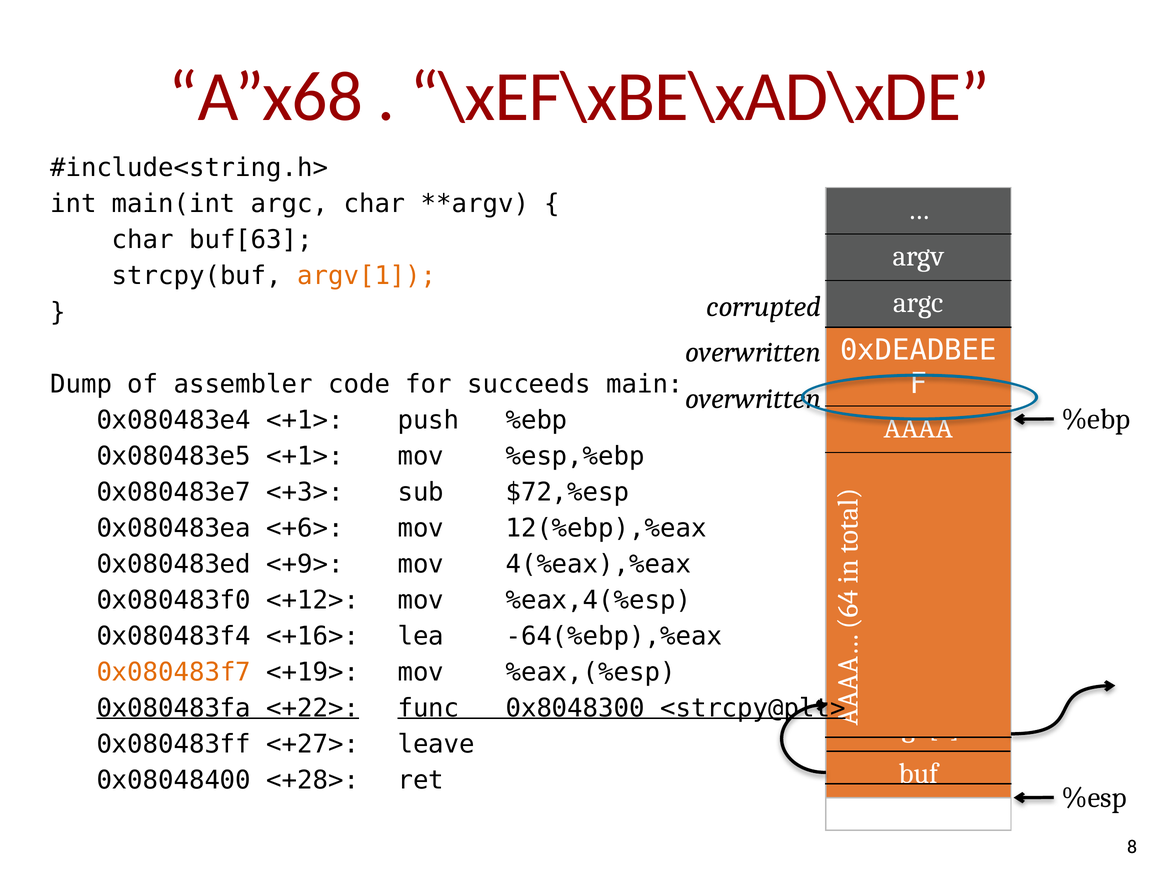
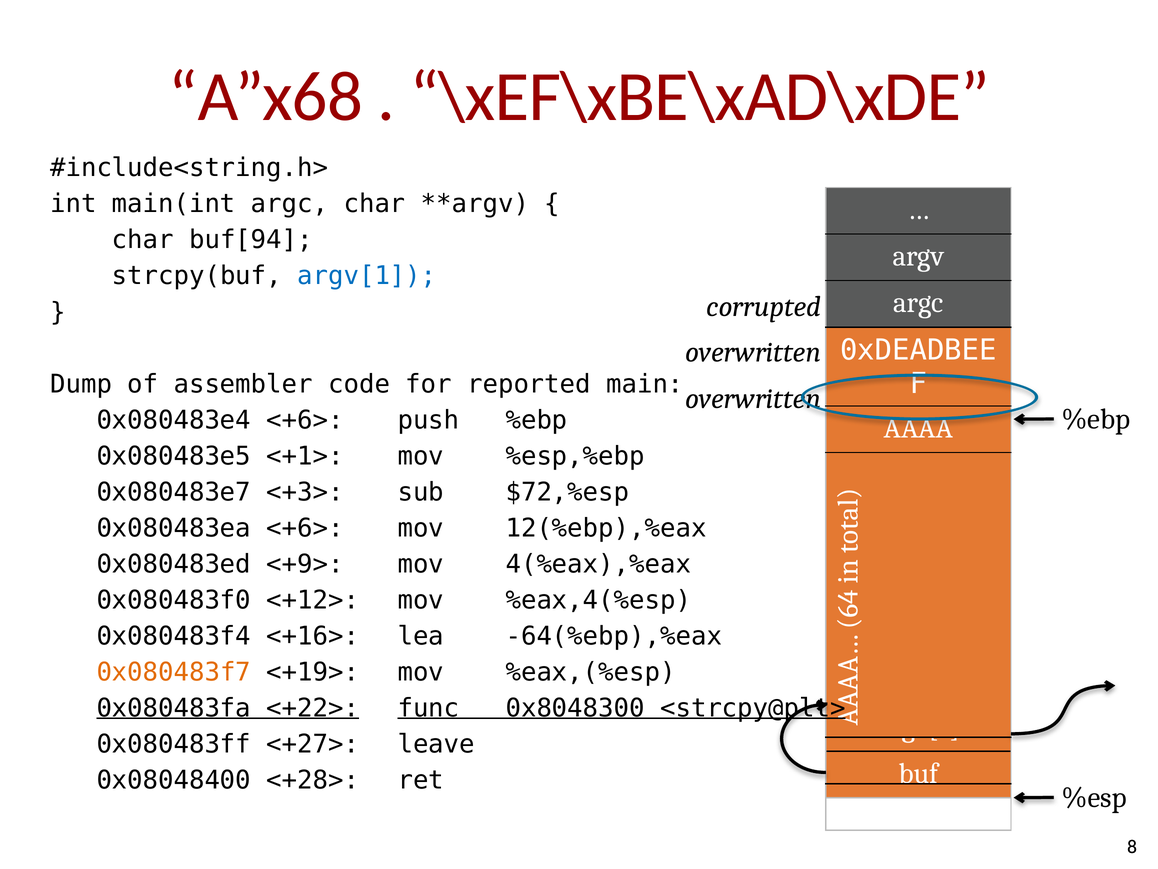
buf[63: buf[63 -> buf[94
argv[1 at (367, 276) colour: orange -> blue
succeeds: succeeds -> reported
0x080483e4 <+1>: <+1> -> <+6>
